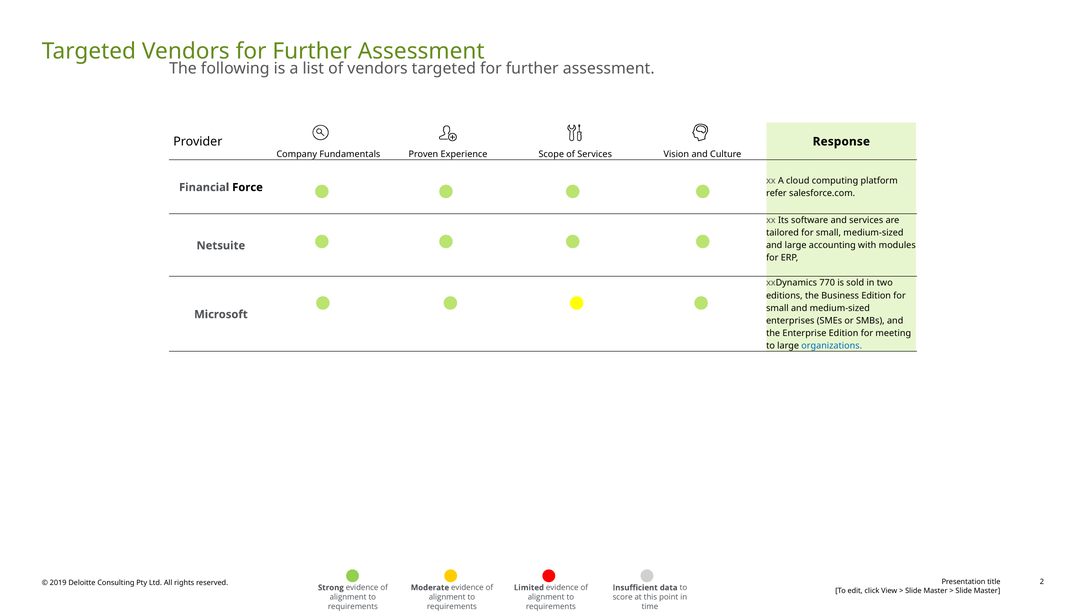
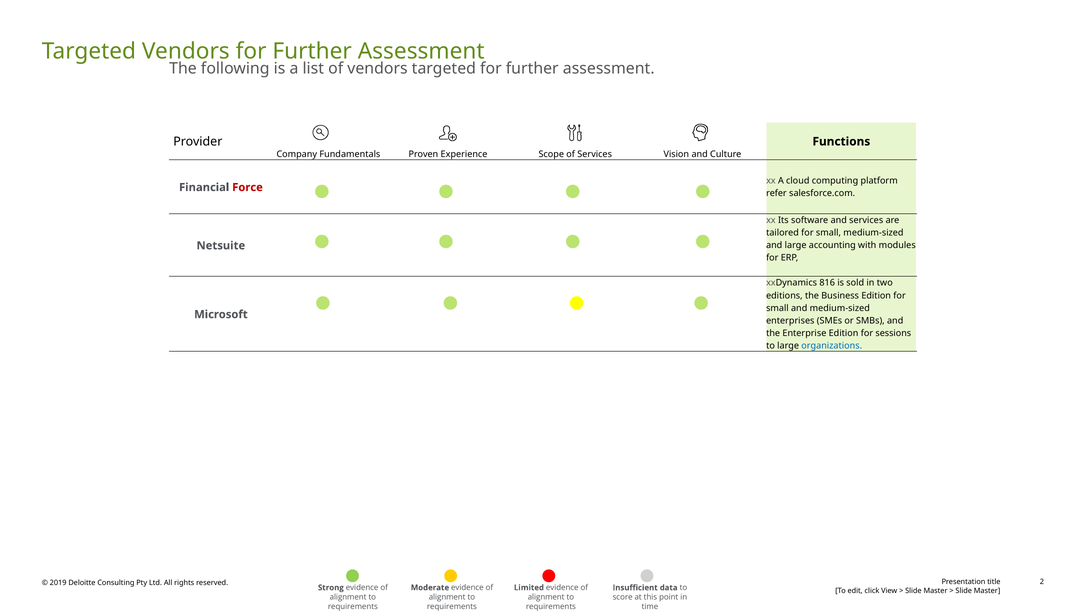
Response: Response -> Functions
Force colour: black -> red
770: 770 -> 816
meeting: meeting -> sessions
